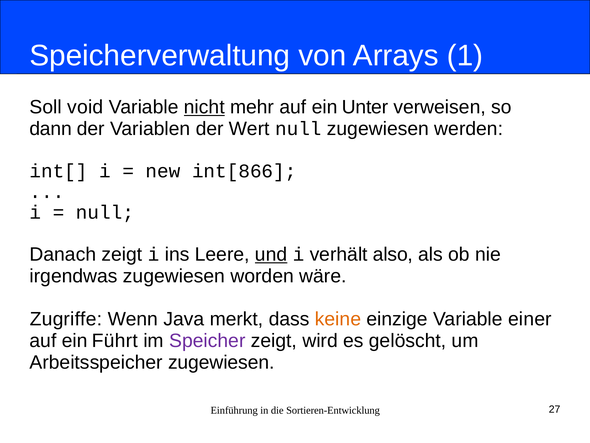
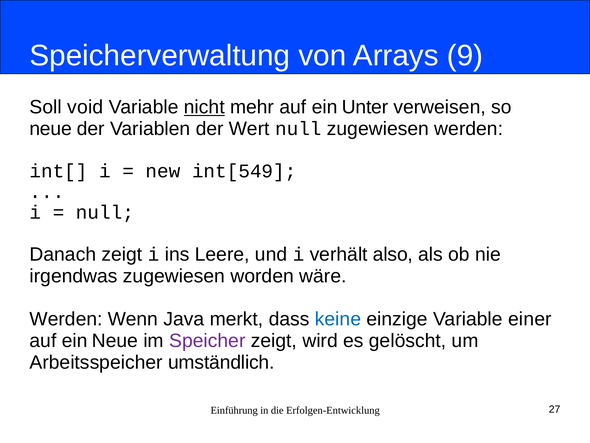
1: 1 -> 9
dann at (51, 129): dann -> neue
int[866: int[866 -> int[549
und underline: present -> none
Zugriffe at (66, 319): Zugriffe -> Werden
keine colour: orange -> blue
ein Führt: Führt -> Neue
Arbeitsspeicher zugewiesen: zugewiesen -> umständlich
Sortieren-Entwicklung: Sortieren-Entwicklung -> Erfolgen-Entwicklung
